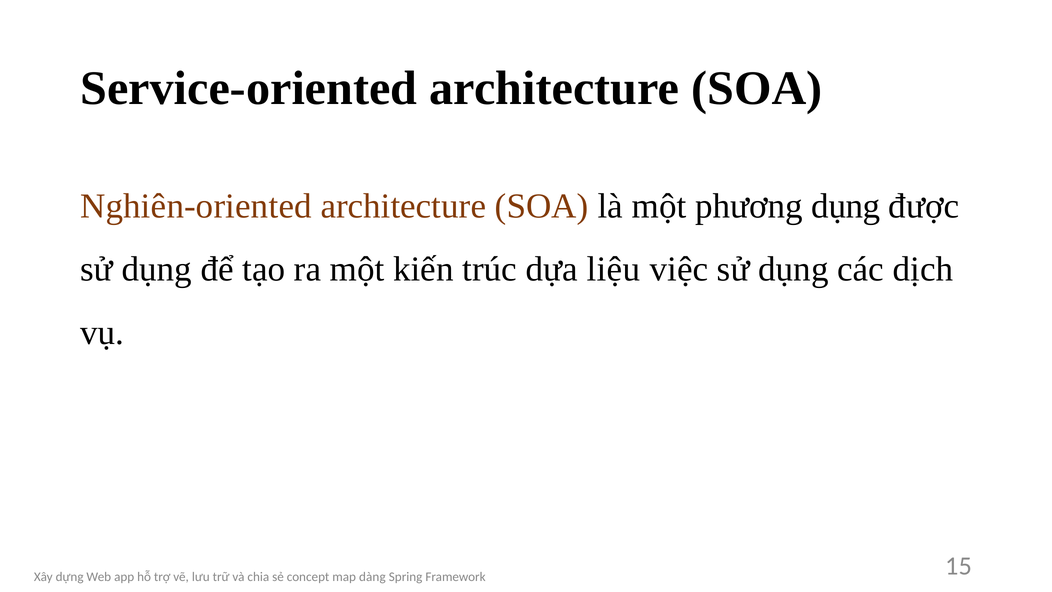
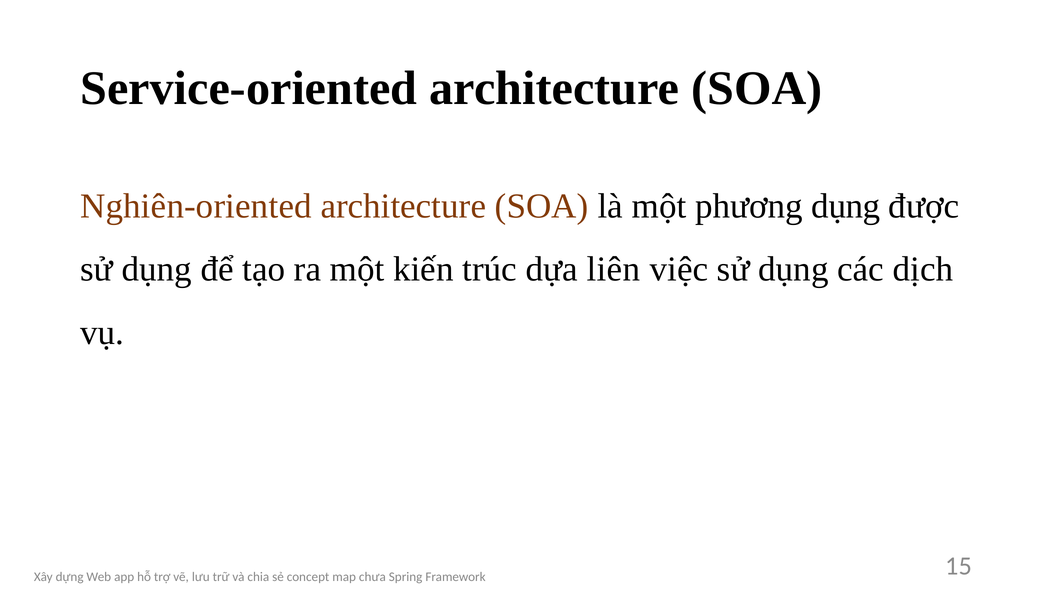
liệu: liệu -> liên
dàng: dàng -> chưa
